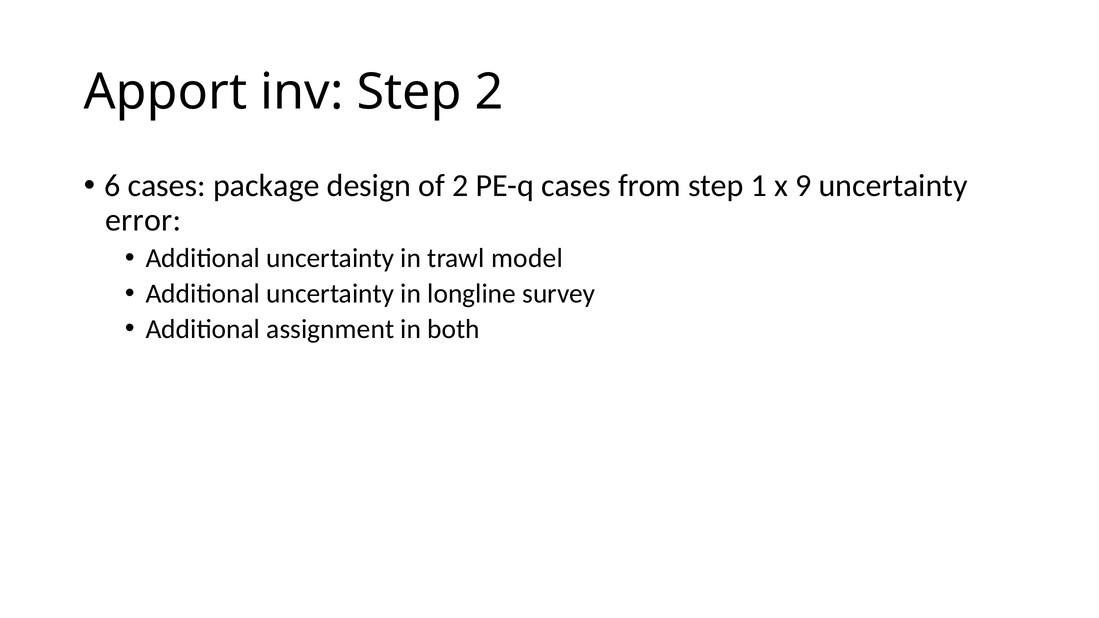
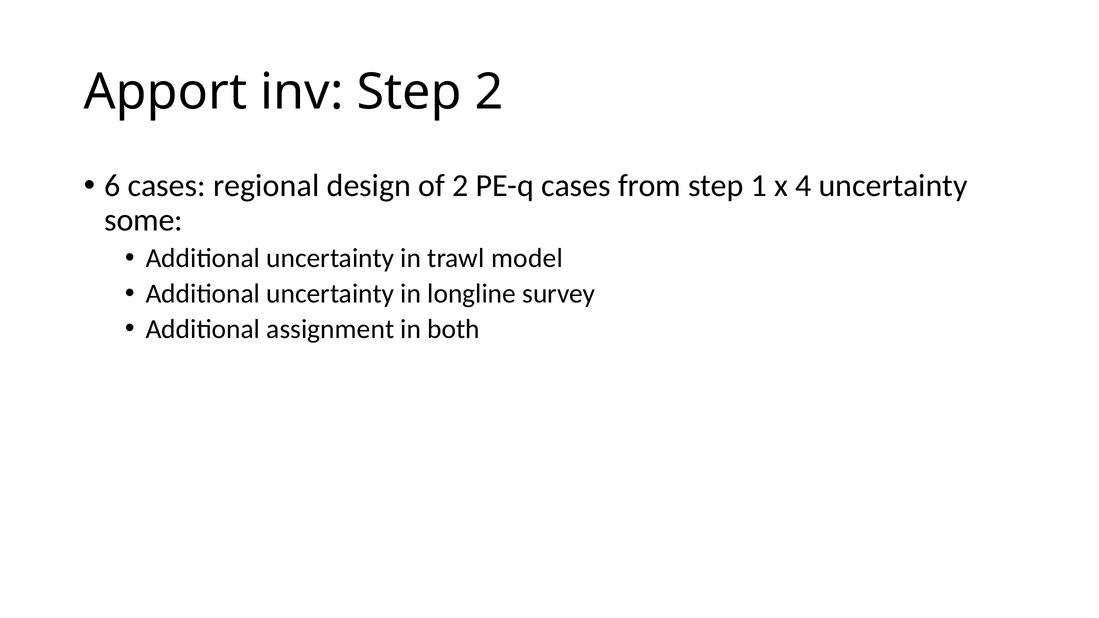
package: package -> regional
9: 9 -> 4
error: error -> some
